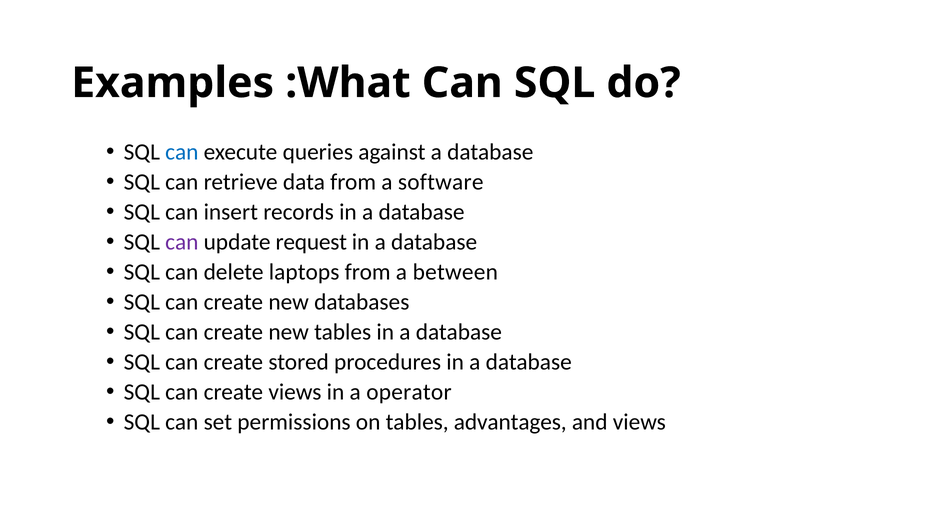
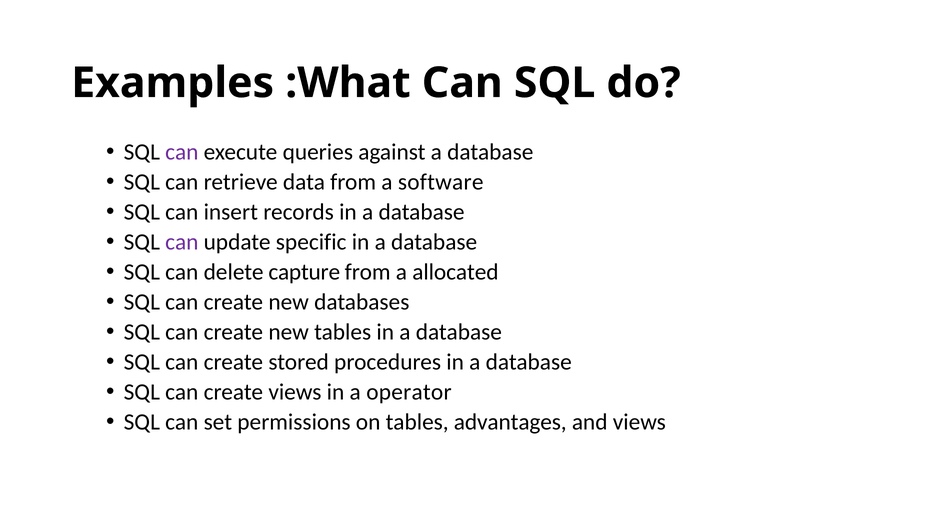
can at (182, 152) colour: blue -> purple
request: request -> specific
laptops: laptops -> capture
between: between -> allocated
